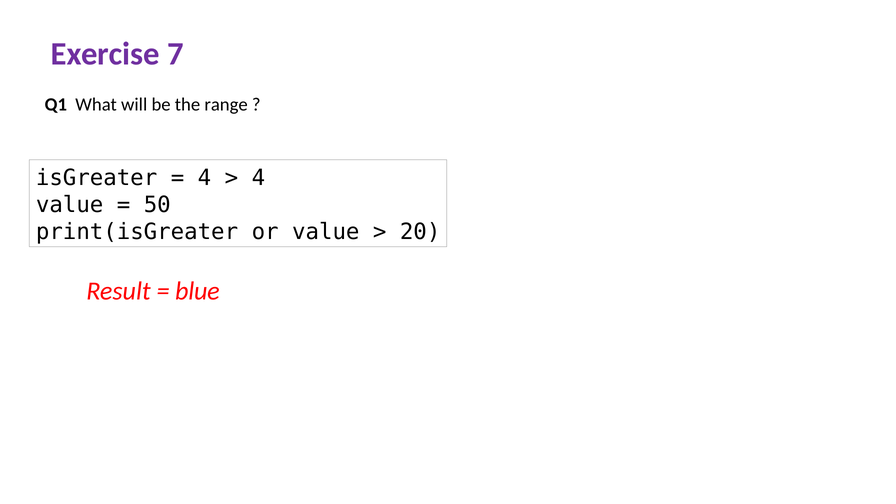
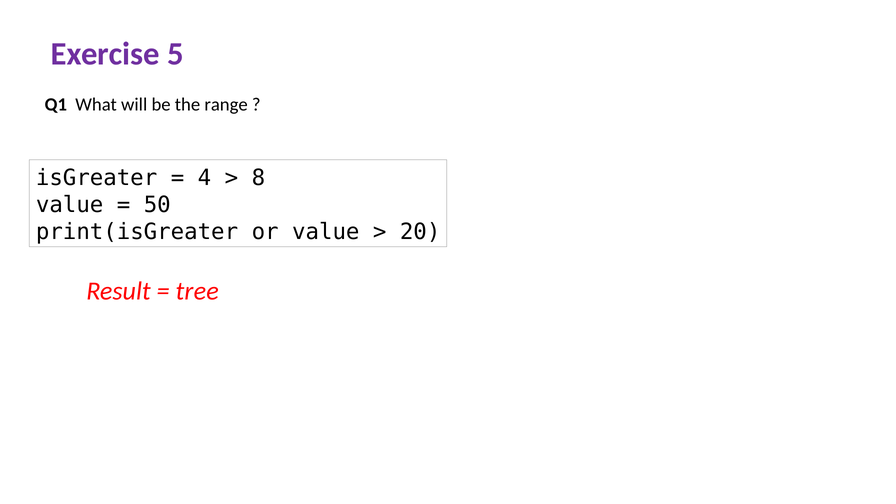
7: 7 -> 5
4 at (258, 178): 4 -> 8
blue: blue -> tree
